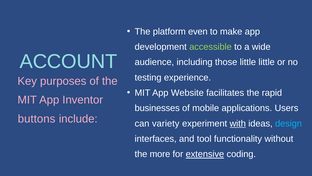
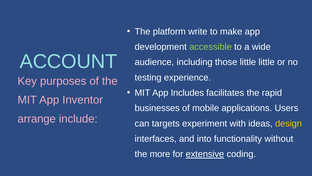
even: even -> write
Website: Website -> Includes
buttons: buttons -> arrange
variety: variety -> targets
with underline: present -> none
design colour: light blue -> yellow
tool: tool -> into
